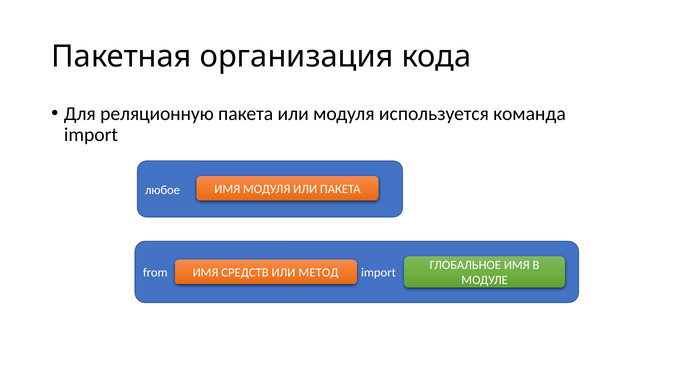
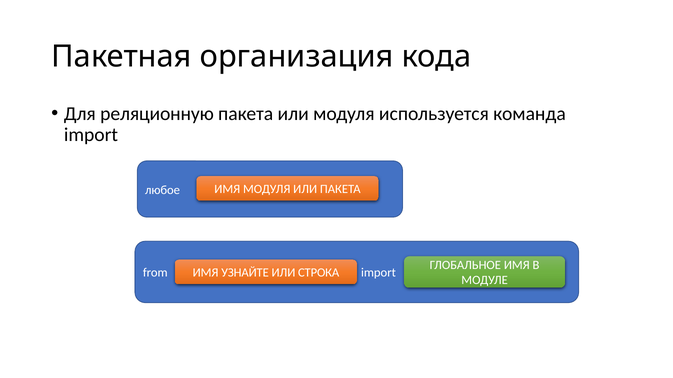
СРЕДСТВ: СРЕДСТВ -> УЗНАЙТЕ
МЕТОД: МЕТОД -> СТРОКА
